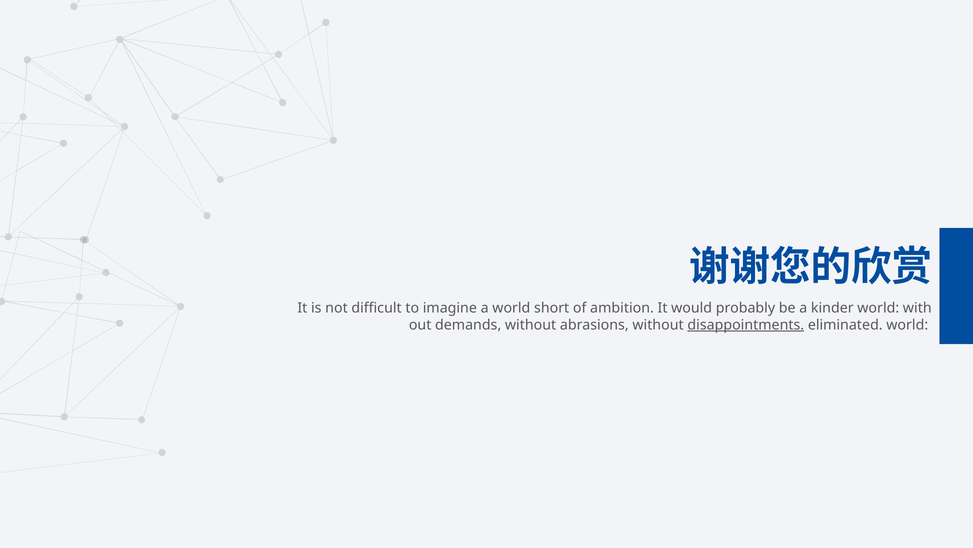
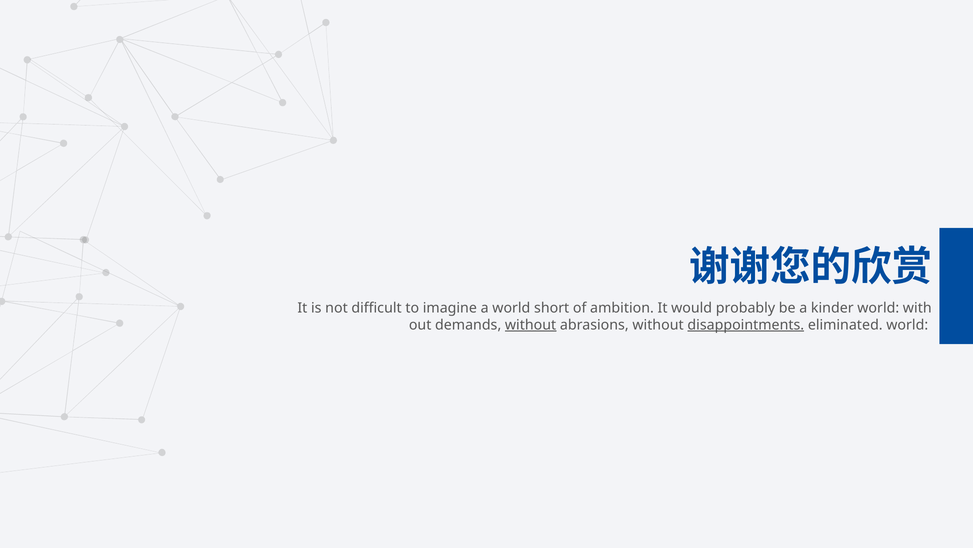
without at (531, 325) underline: none -> present
